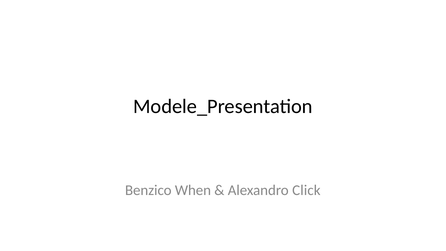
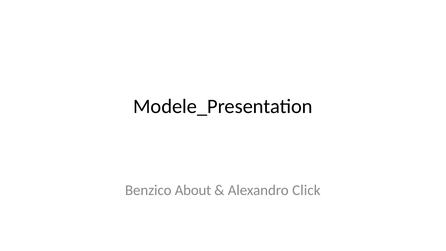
When: When -> About
